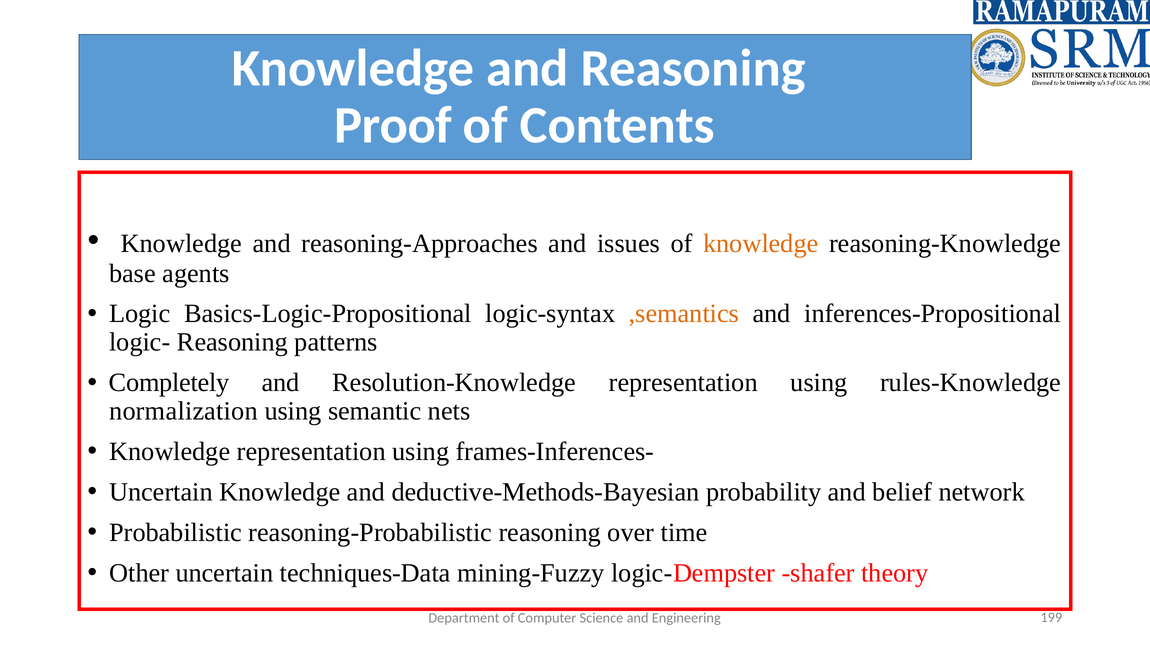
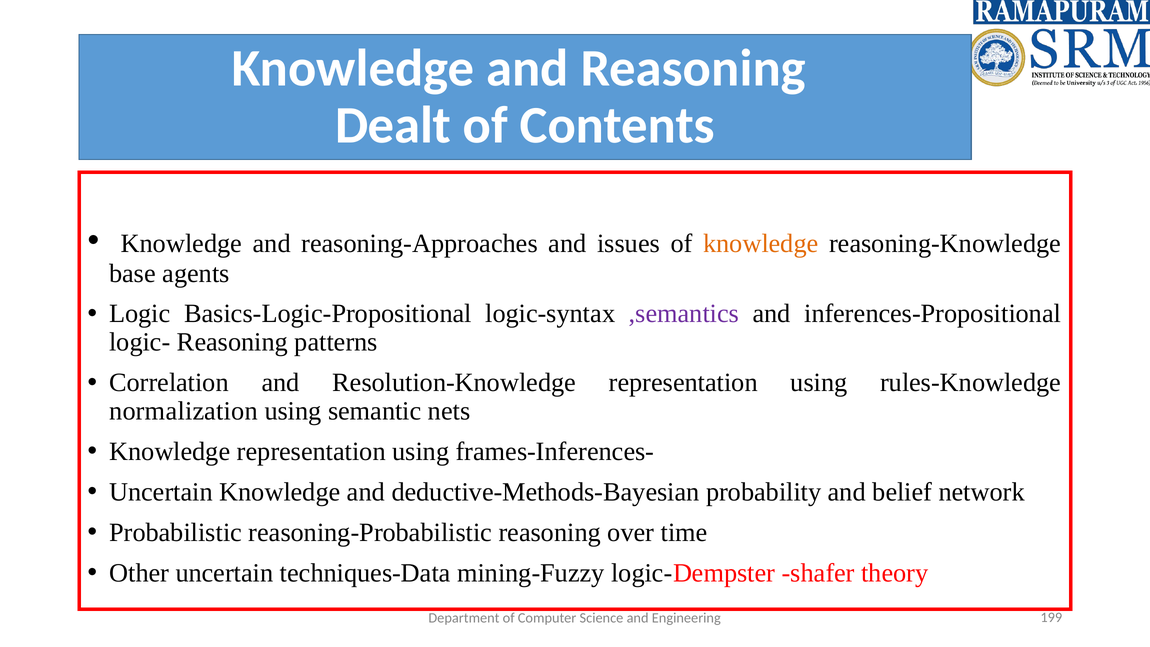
Proof: Proof -> Dealt
,semantics colour: orange -> purple
Completely: Completely -> Correlation
